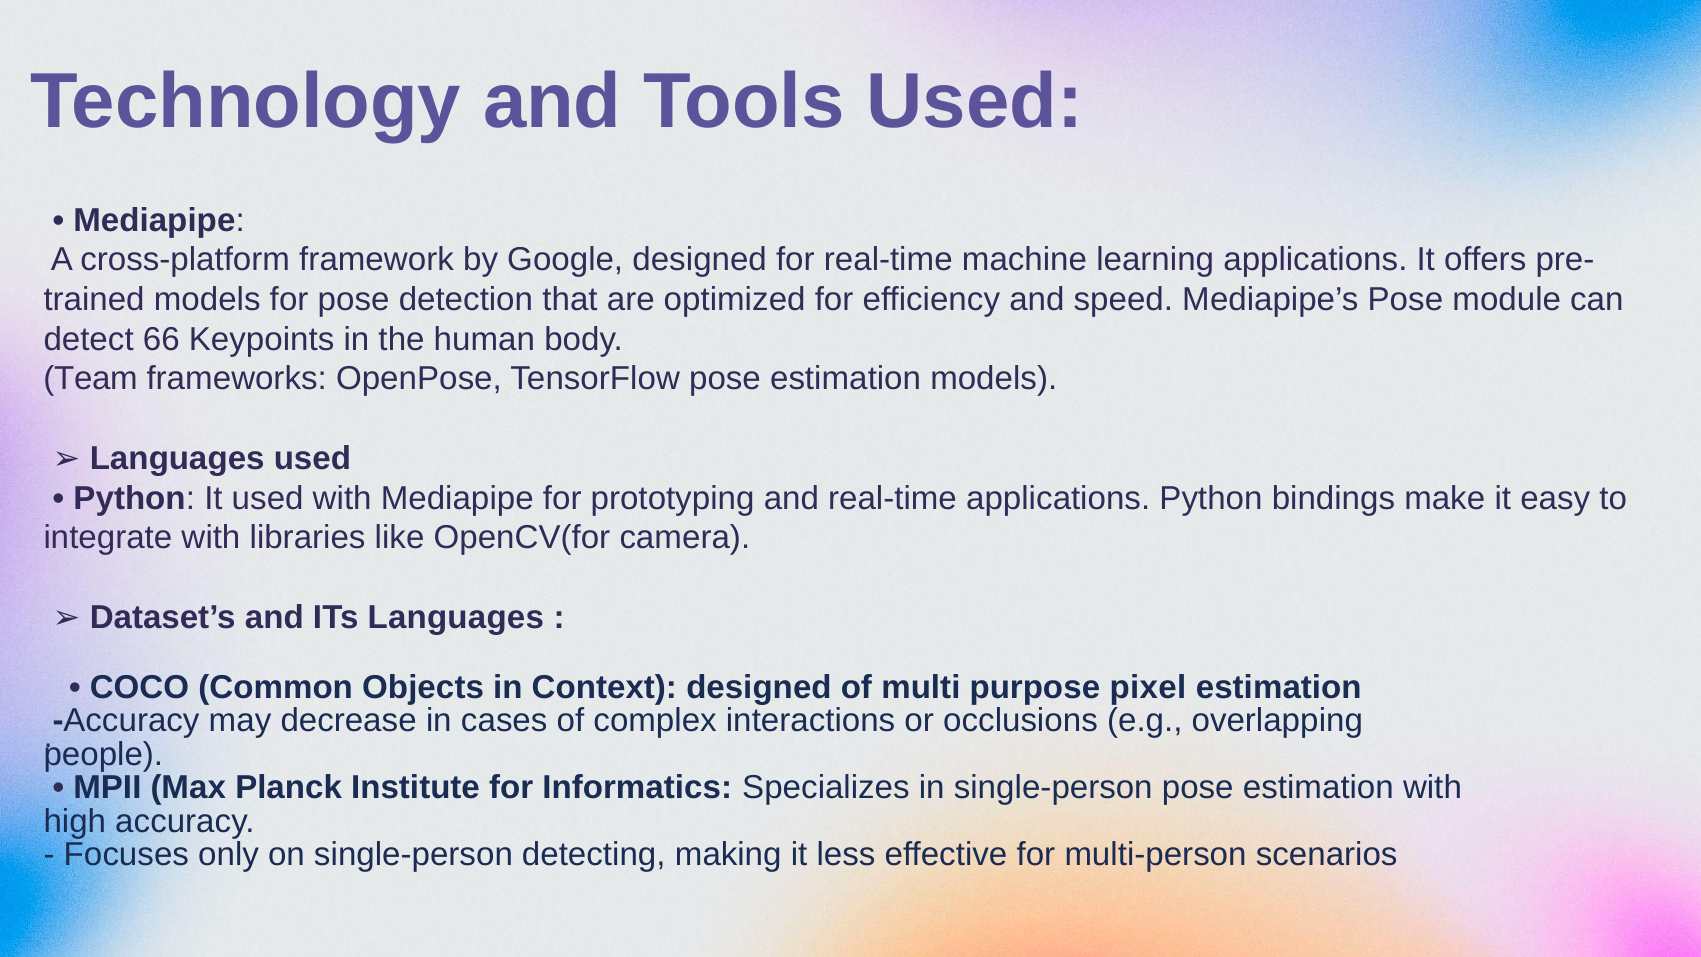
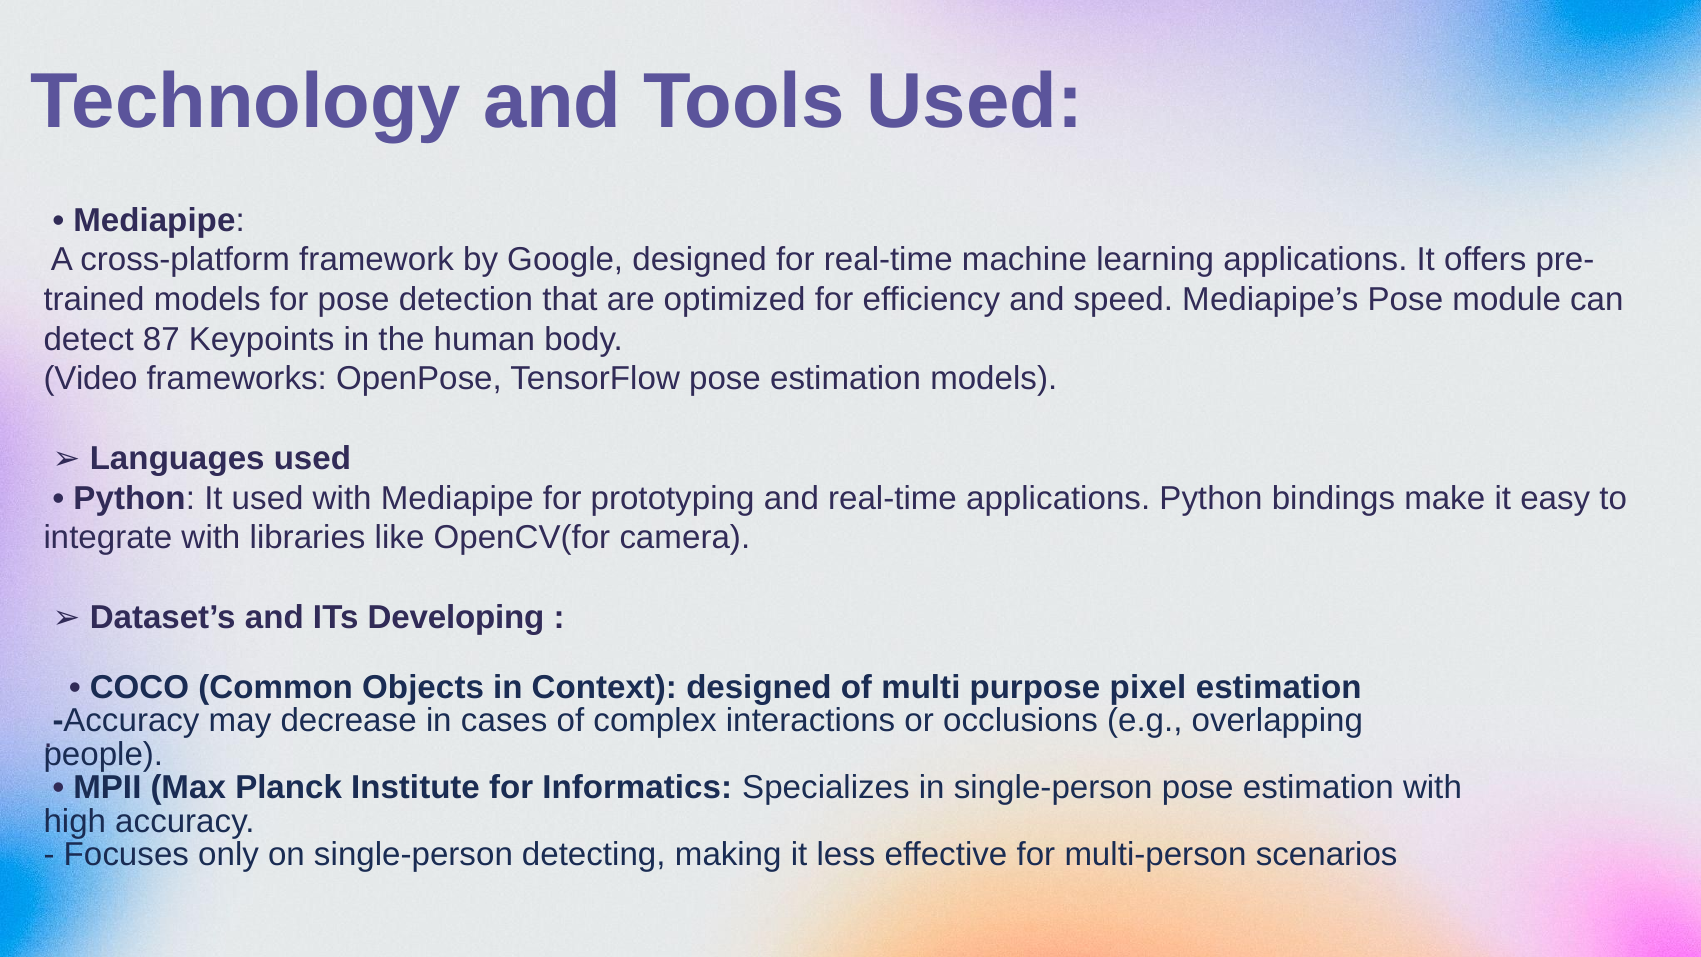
66: 66 -> 87
Team: Team -> Video
ITs Languages: Languages -> Developing
